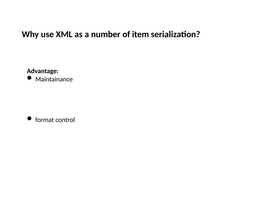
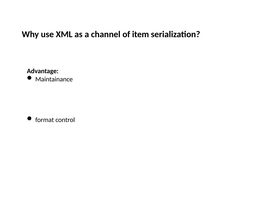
number: number -> channel
